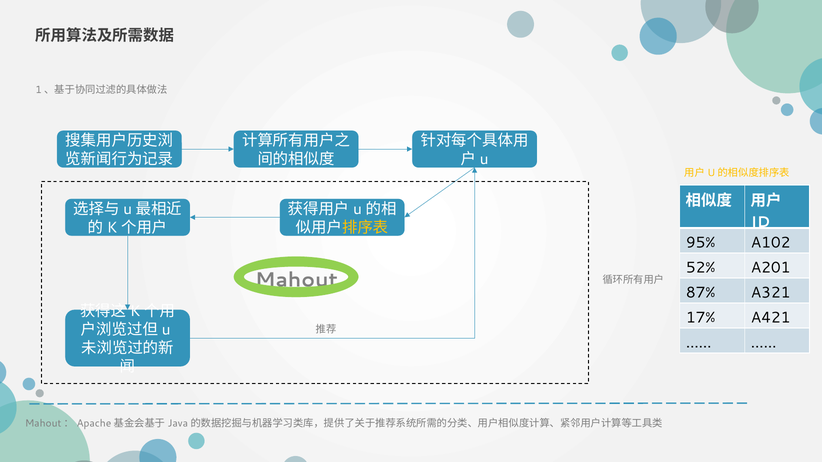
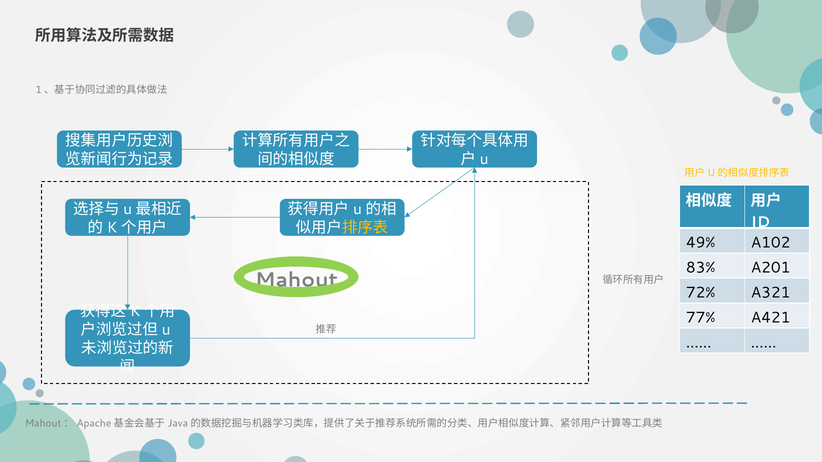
95%: 95% -> 49%
52%: 52% -> 83%
87%: 87% -> 72%
17%: 17% -> 77%
